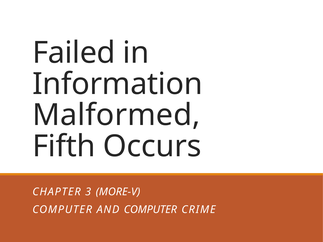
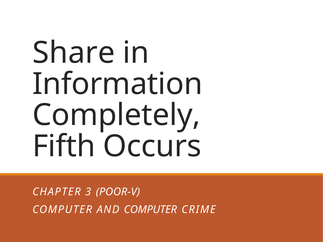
Failed: Failed -> Share
Malformed: Malformed -> Completely
MORE-V: MORE-V -> POOR-V
